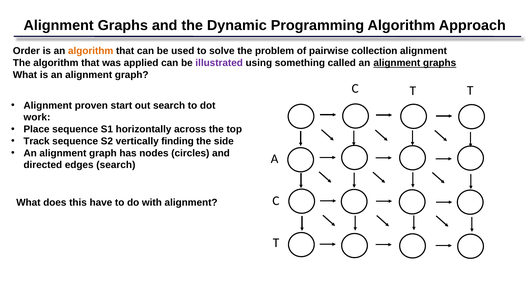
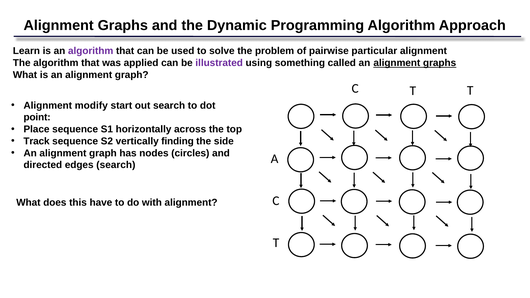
Order: Order -> Learn
algorithm at (91, 51) colour: orange -> purple
collection: collection -> particular
proven: proven -> modify
work: work -> point
